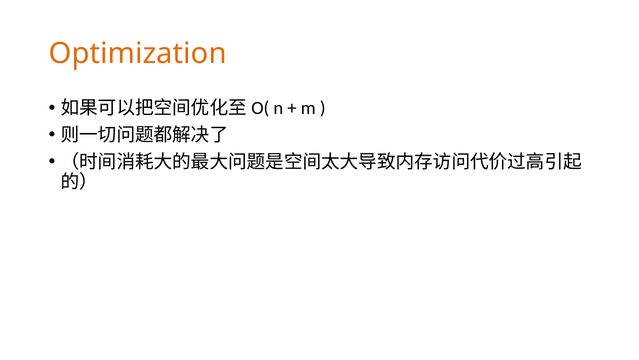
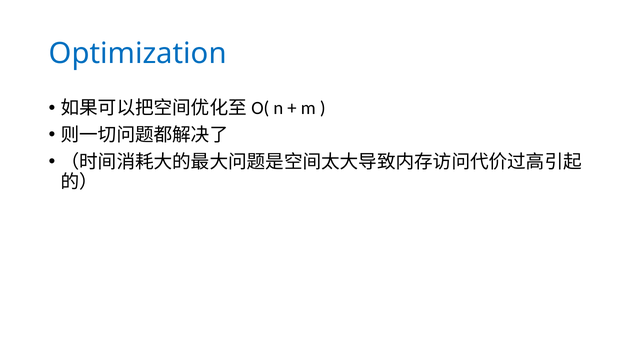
Optimization colour: orange -> blue
